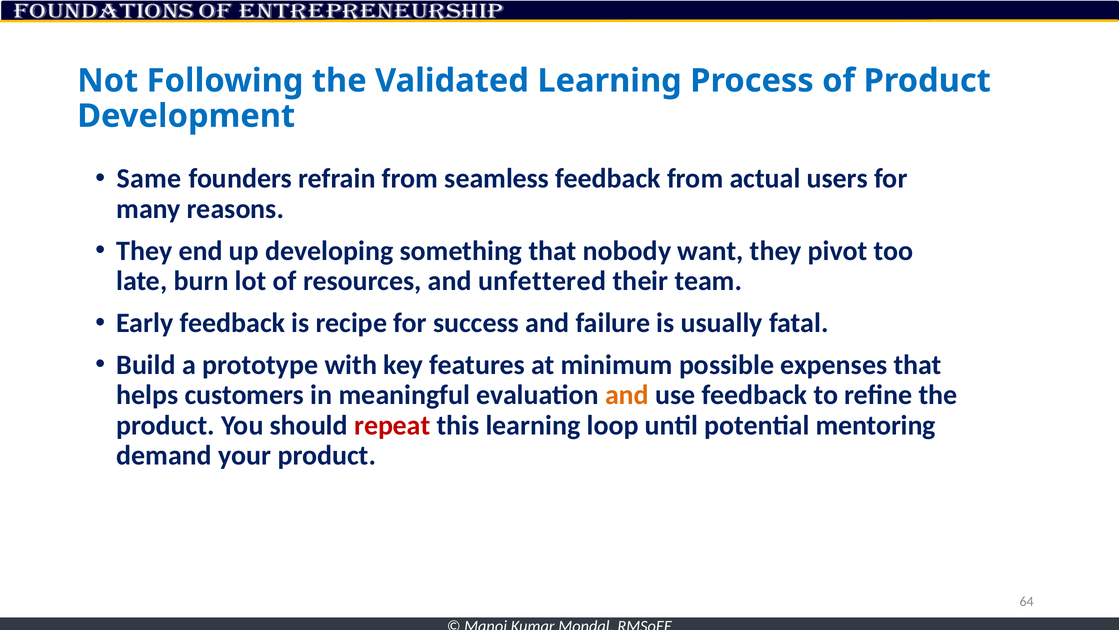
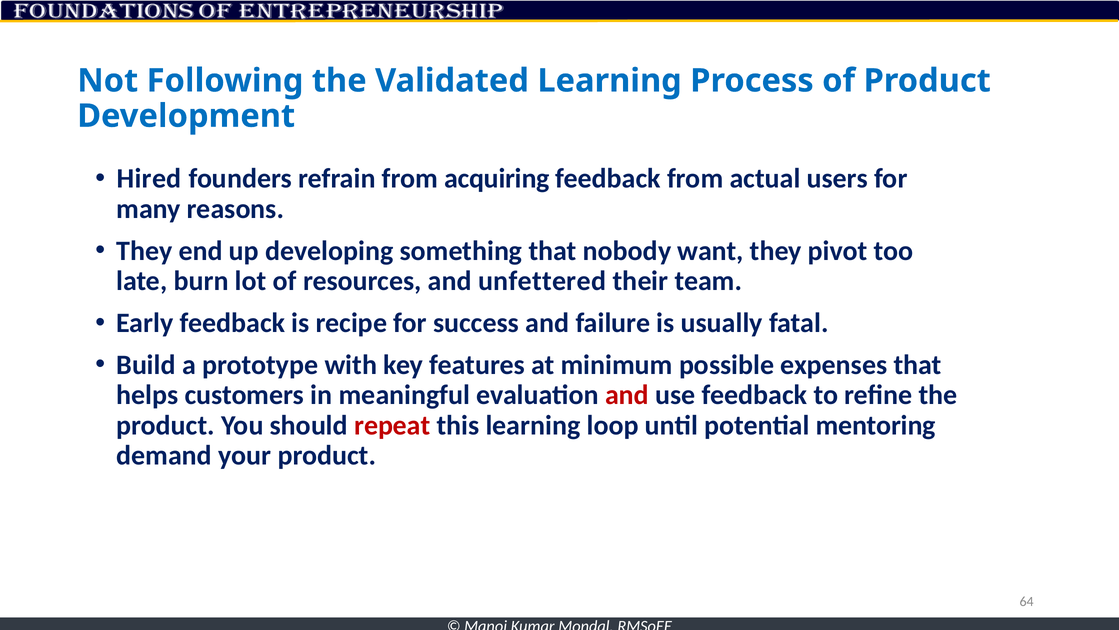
Same: Same -> Hired
seamless: seamless -> acquiring
and at (627, 395) colour: orange -> red
